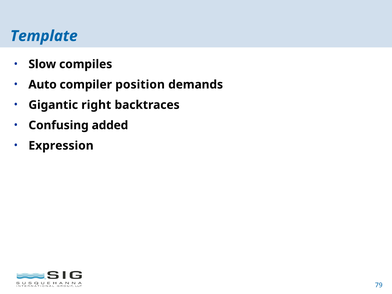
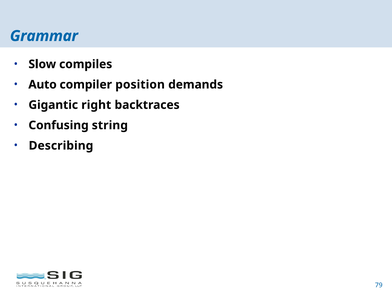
Template: Template -> Grammar
added: added -> string
Expression: Expression -> Describing
